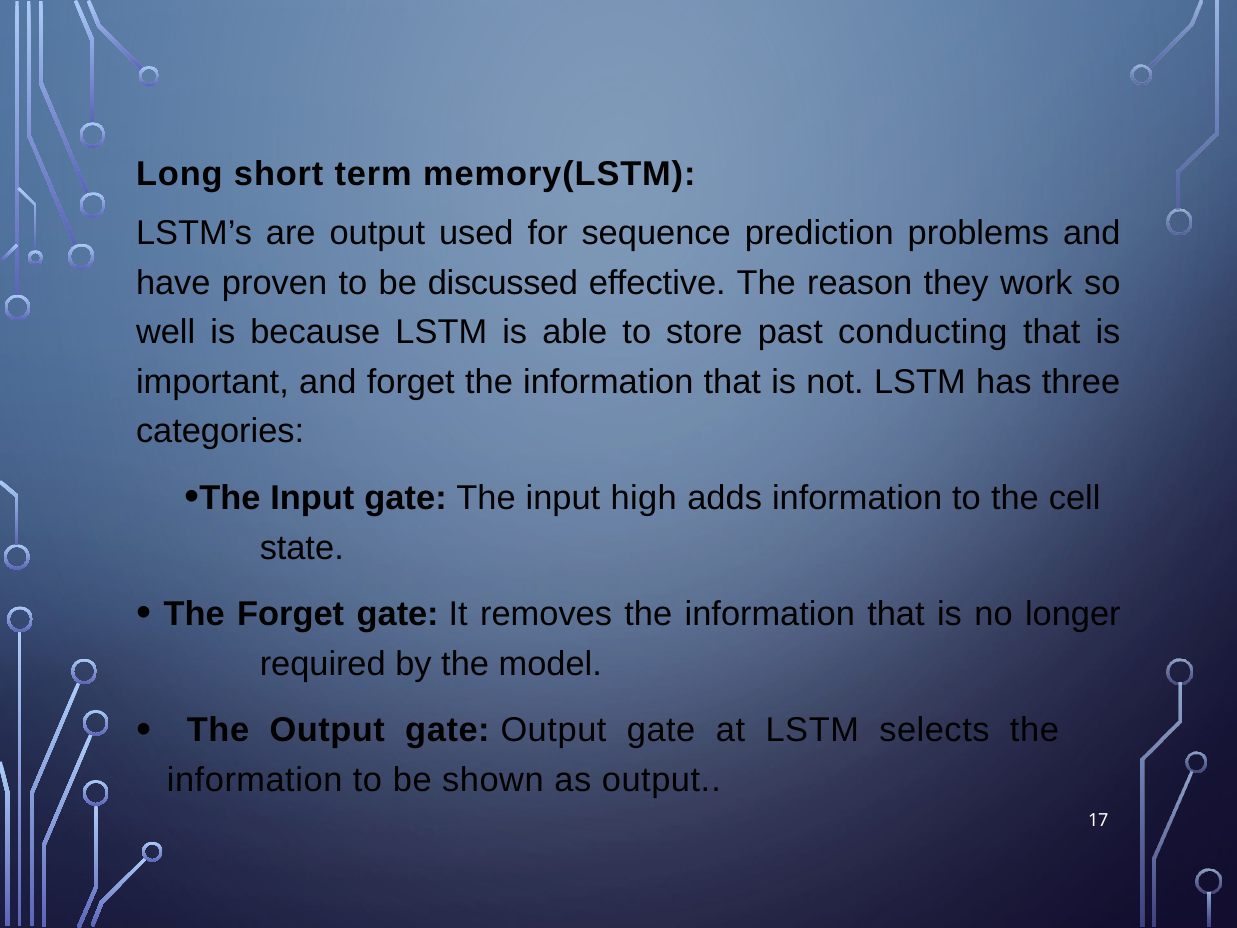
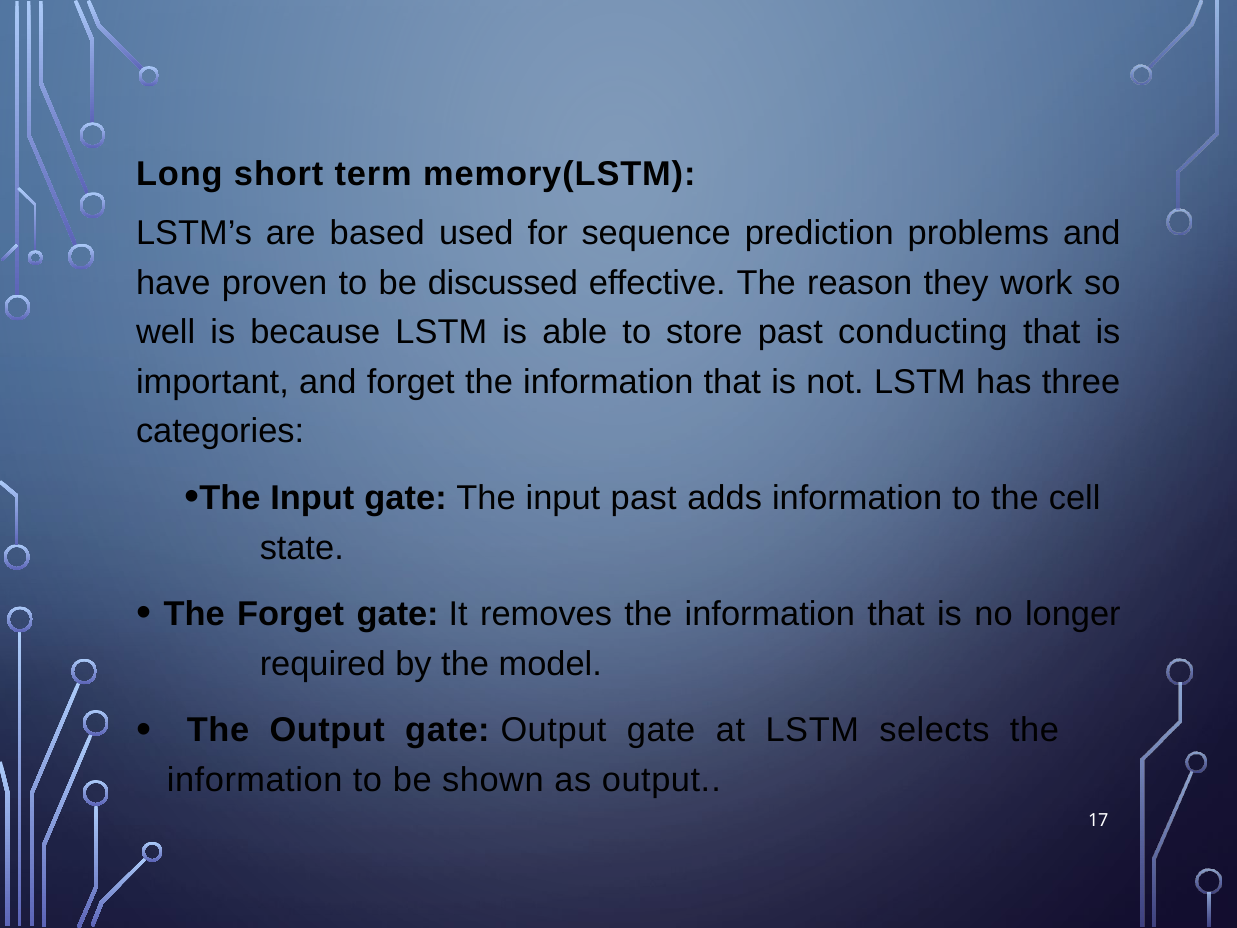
are output: output -> based
input high: high -> past
